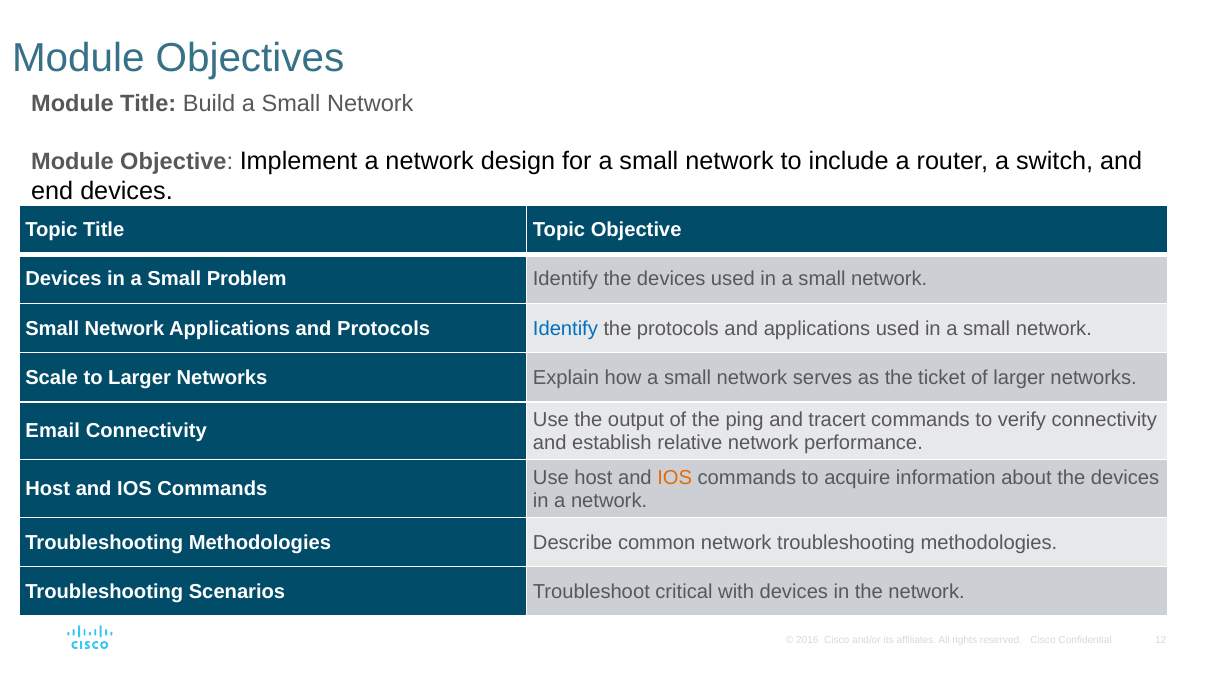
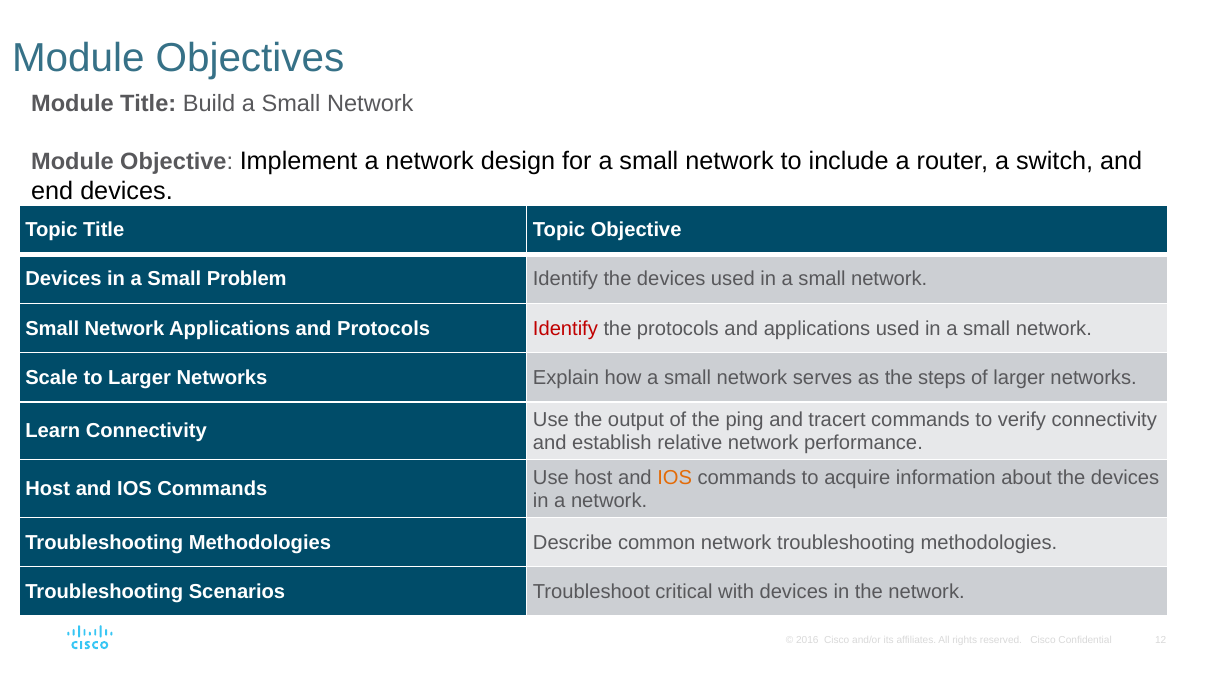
Identify at (565, 328) colour: blue -> red
ticket: ticket -> steps
Email: Email -> Learn
